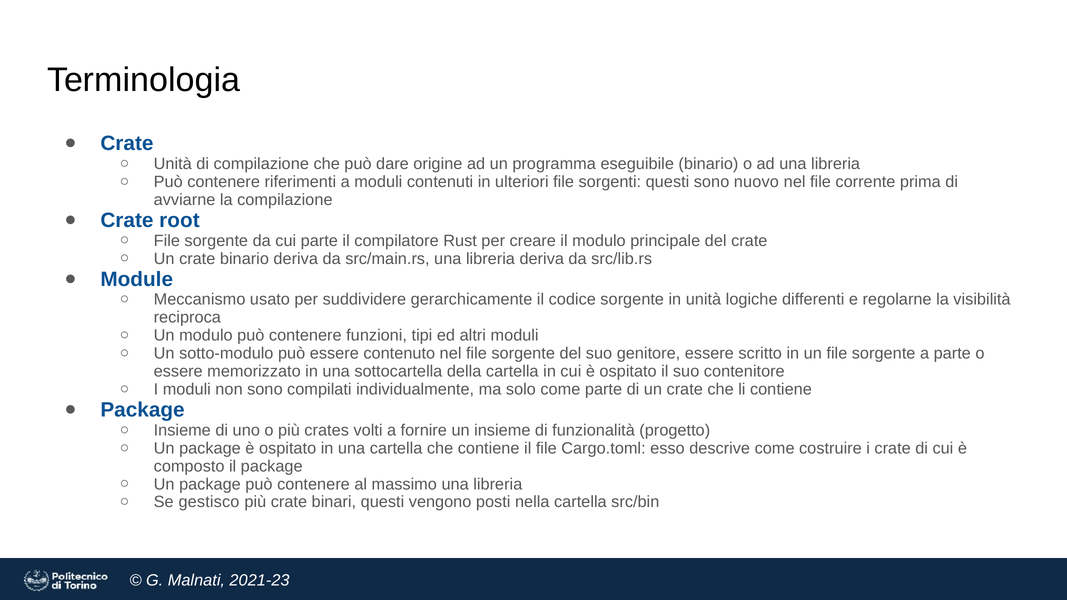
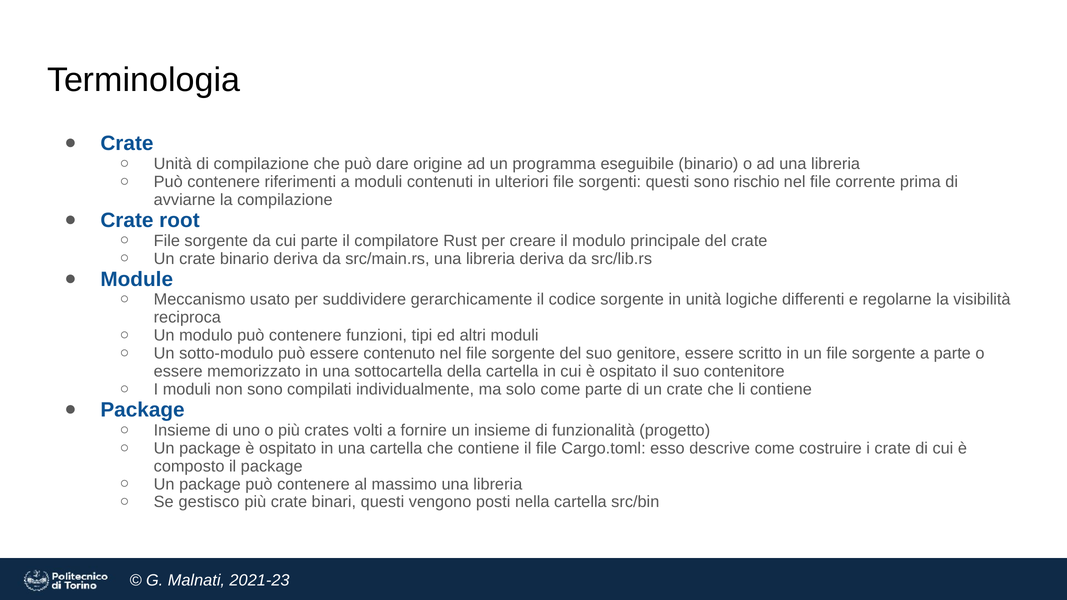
nuovo: nuovo -> rischio
